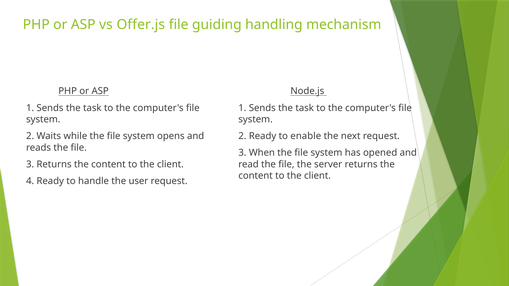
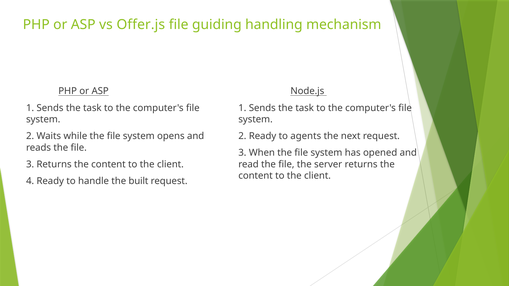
enable: enable -> agents
user: user -> built
